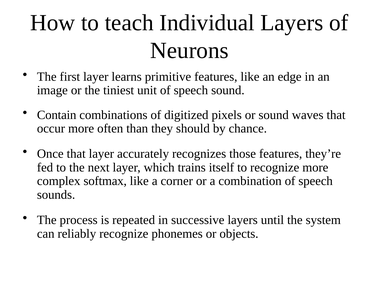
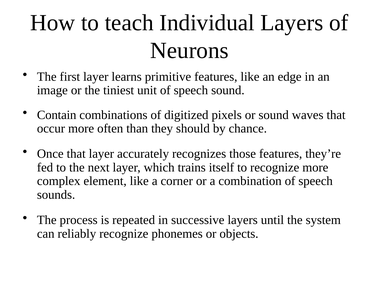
softmax: softmax -> element
